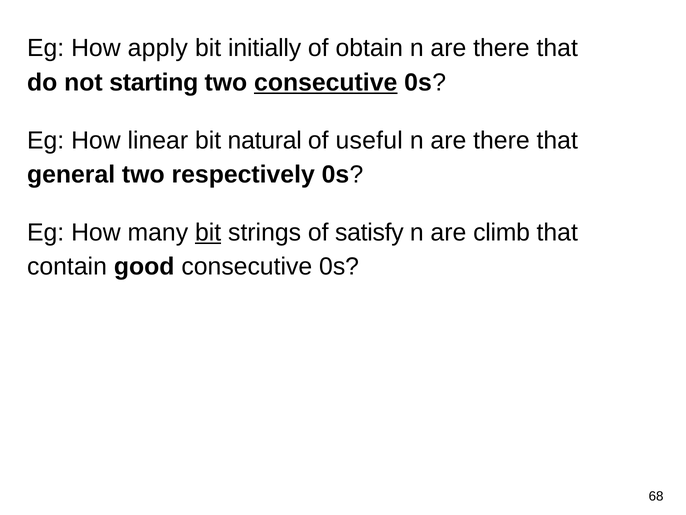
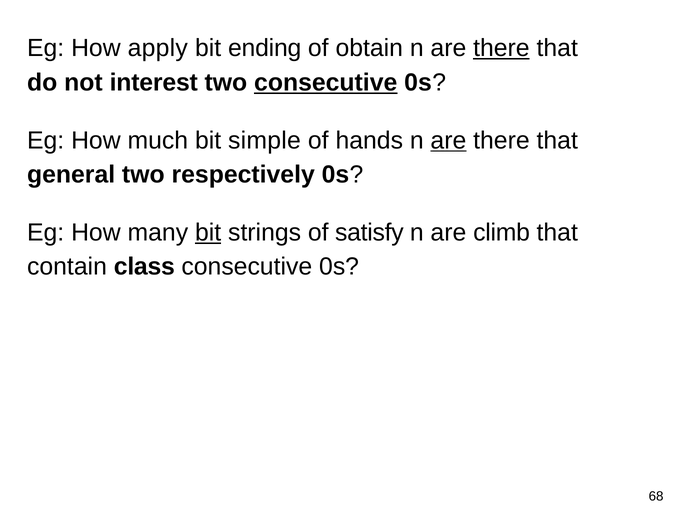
initially: initially -> ending
there at (501, 48) underline: none -> present
starting: starting -> interest
linear: linear -> much
natural: natural -> simple
useful: useful -> hands
are at (448, 140) underline: none -> present
good: good -> class
